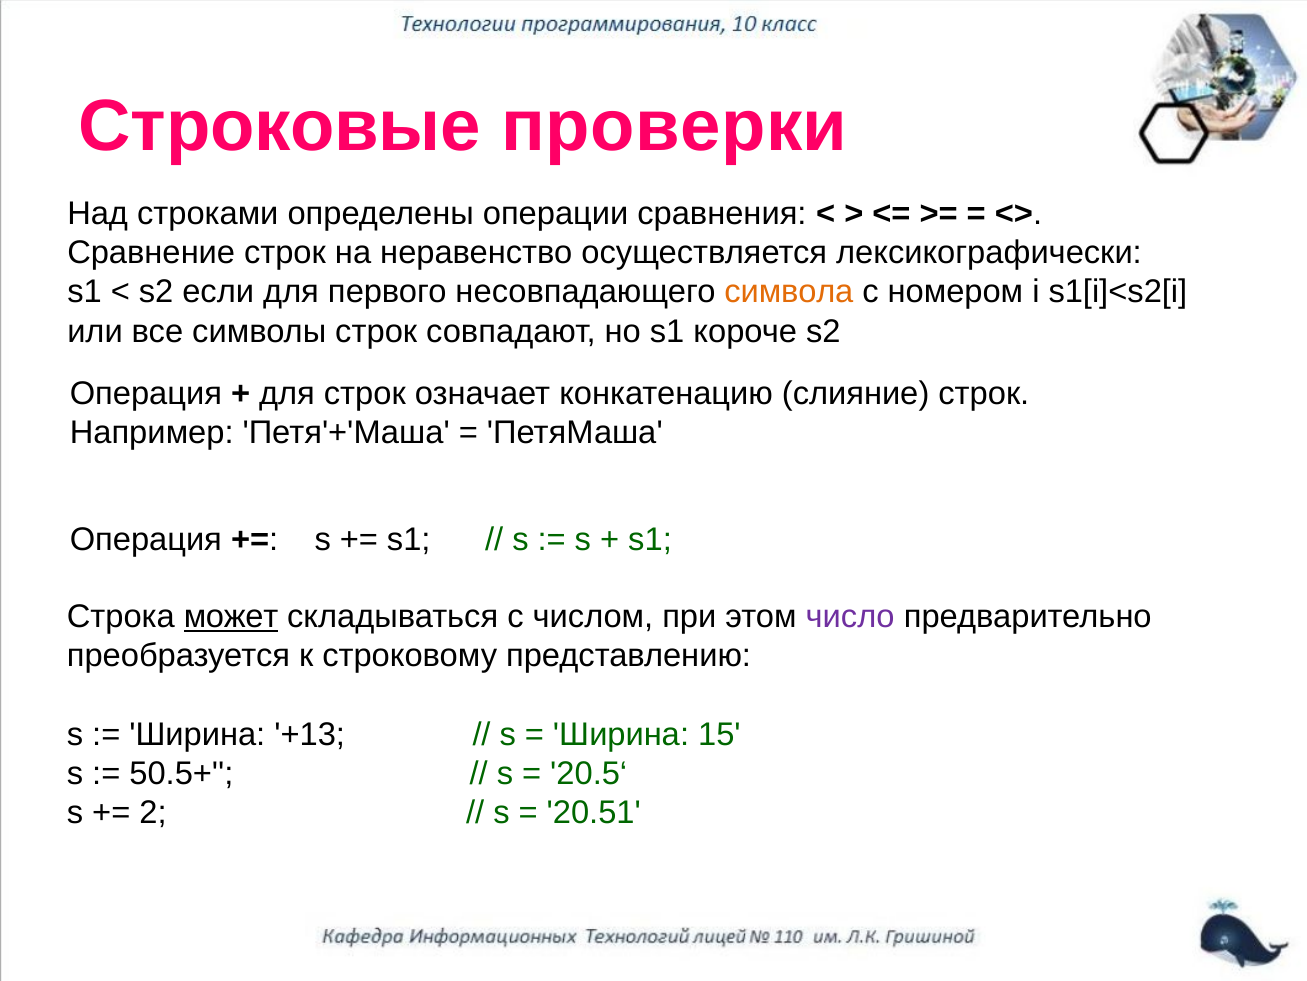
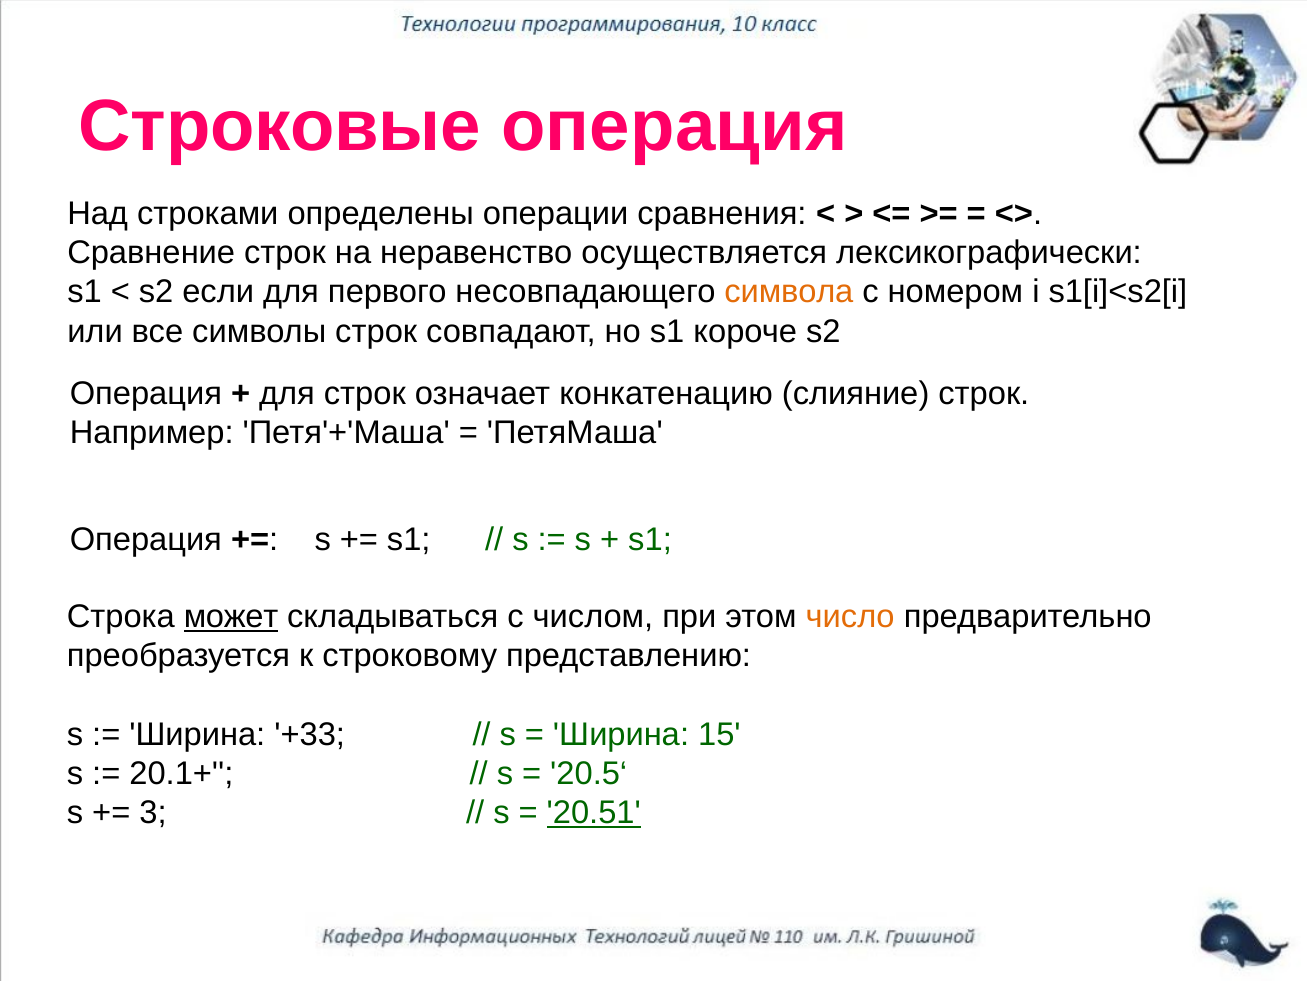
Строковые проверки: проверки -> операция
число colour: purple -> orange
+13: +13 -> +33
50.5+: 50.5+ -> 20.1+
2: 2 -> 3
20.51 underline: none -> present
